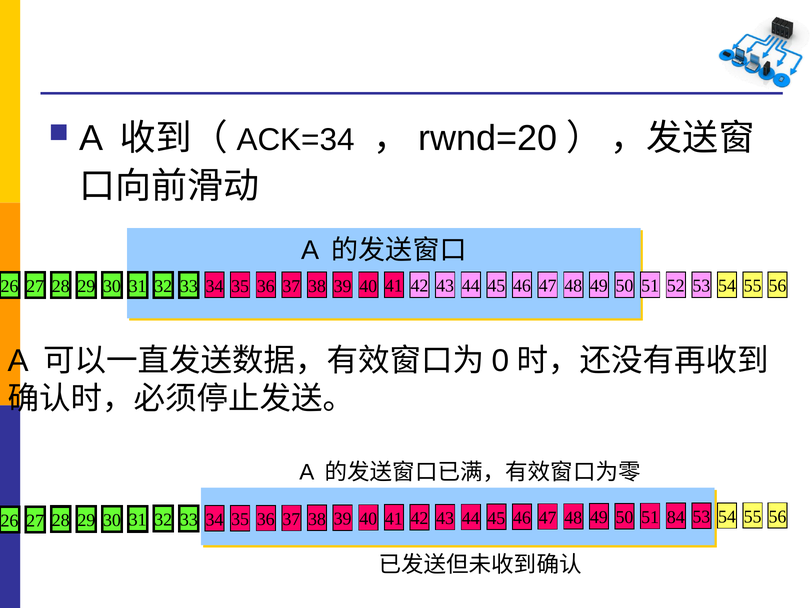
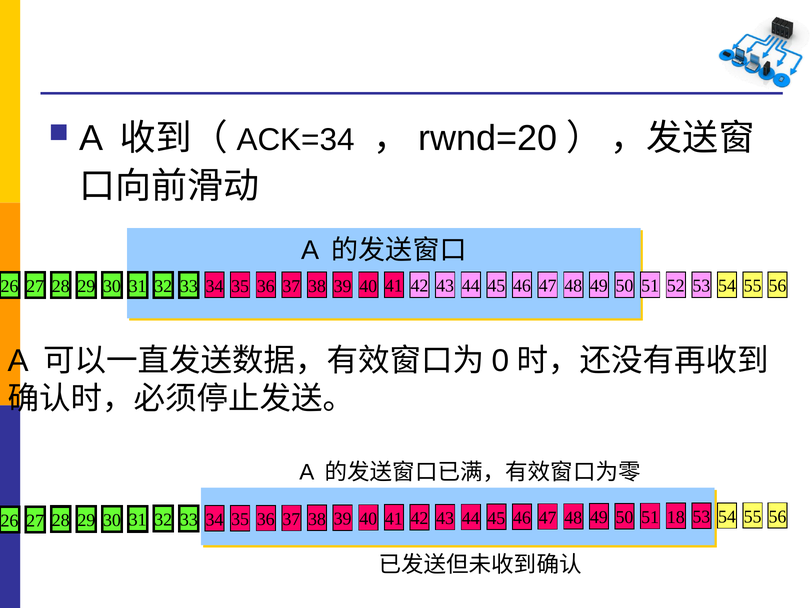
84: 84 -> 18
